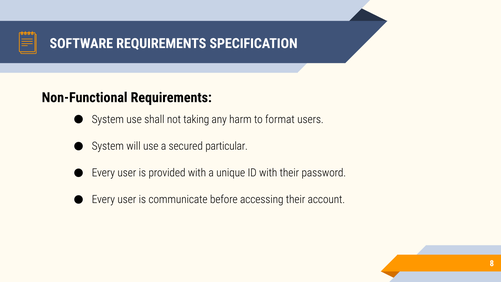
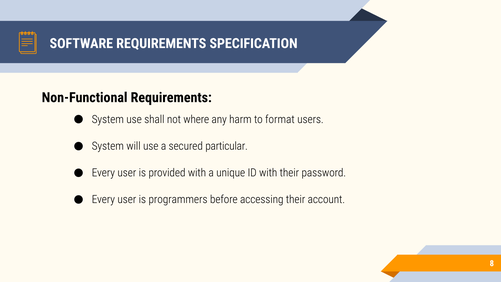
taking: taking -> where
communicate: communicate -> programmers
